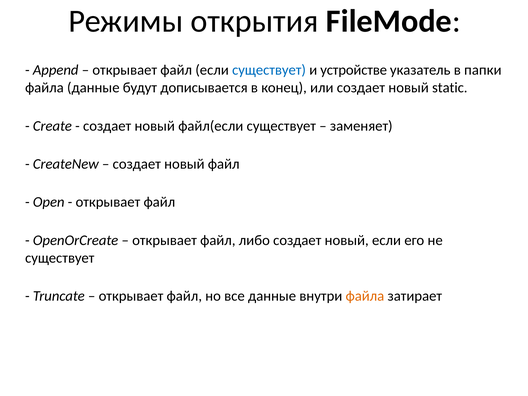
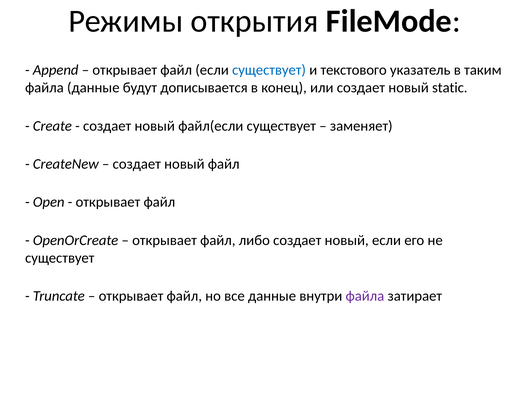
устройстве: устройстве -> текстового
папки: папки -> таким
файла at (365, 296) colour: orange -> purple
